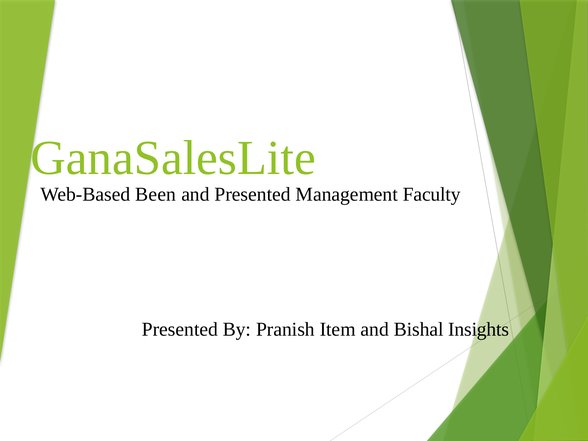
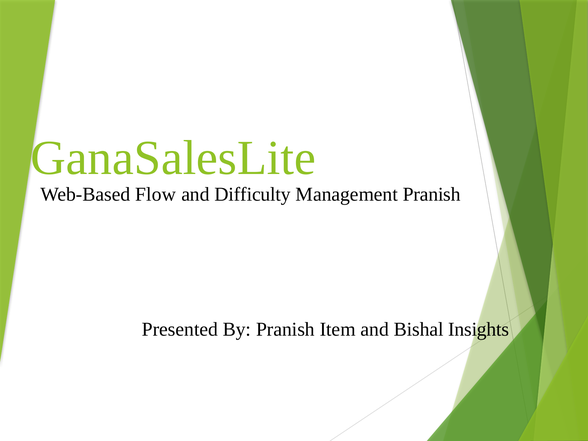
Been: Been -> Flow
and Presented: Presented -> Difficulty
Management Faculty: Faculty -> Pranish
